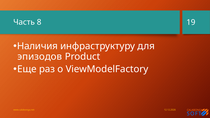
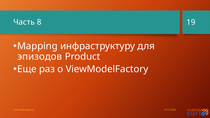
Наличия: Наличия -> Mapping
